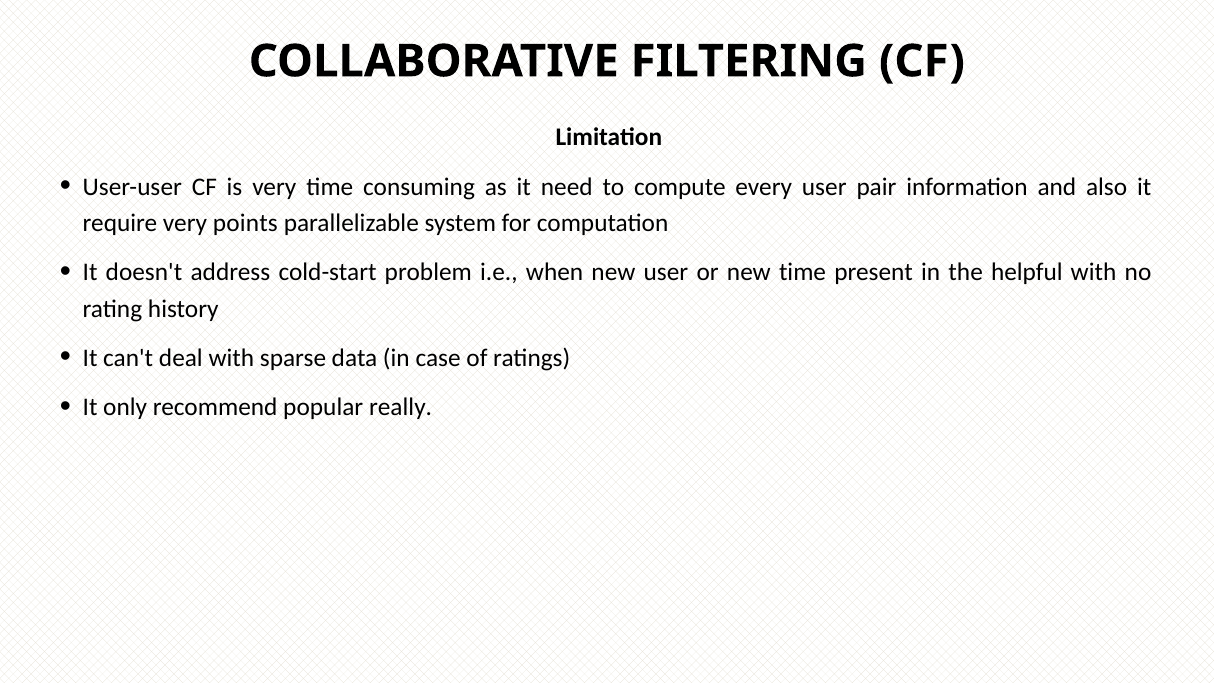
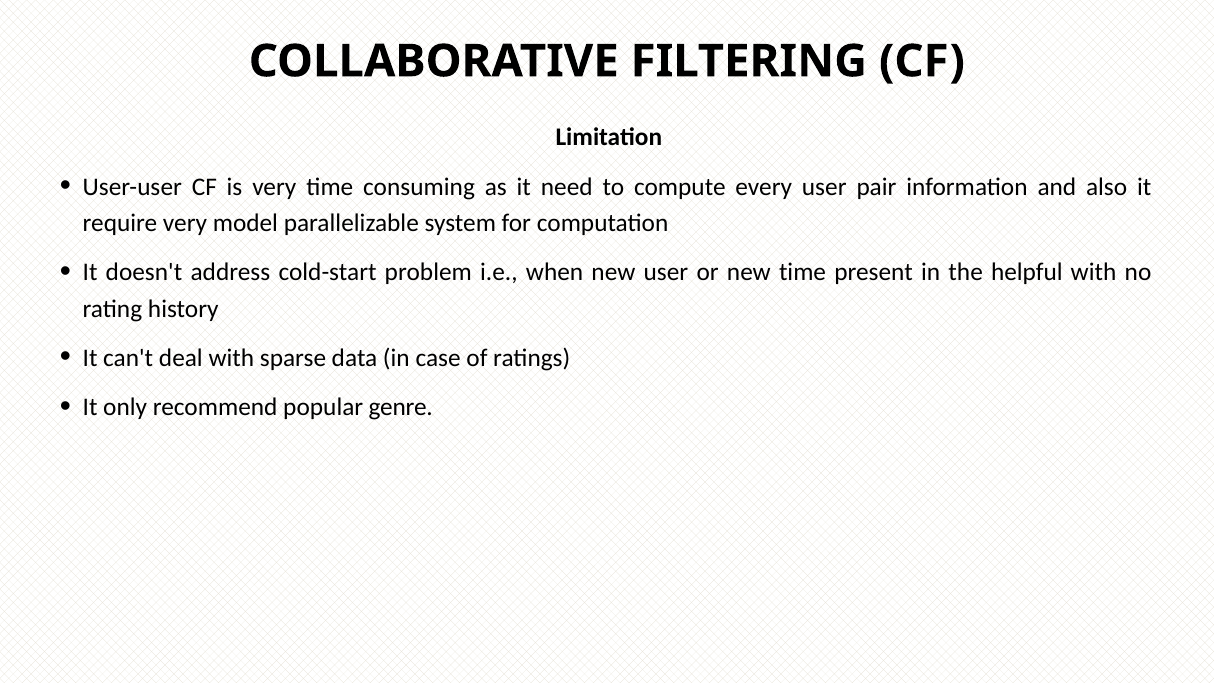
points: points -> model
really: really -> genre
